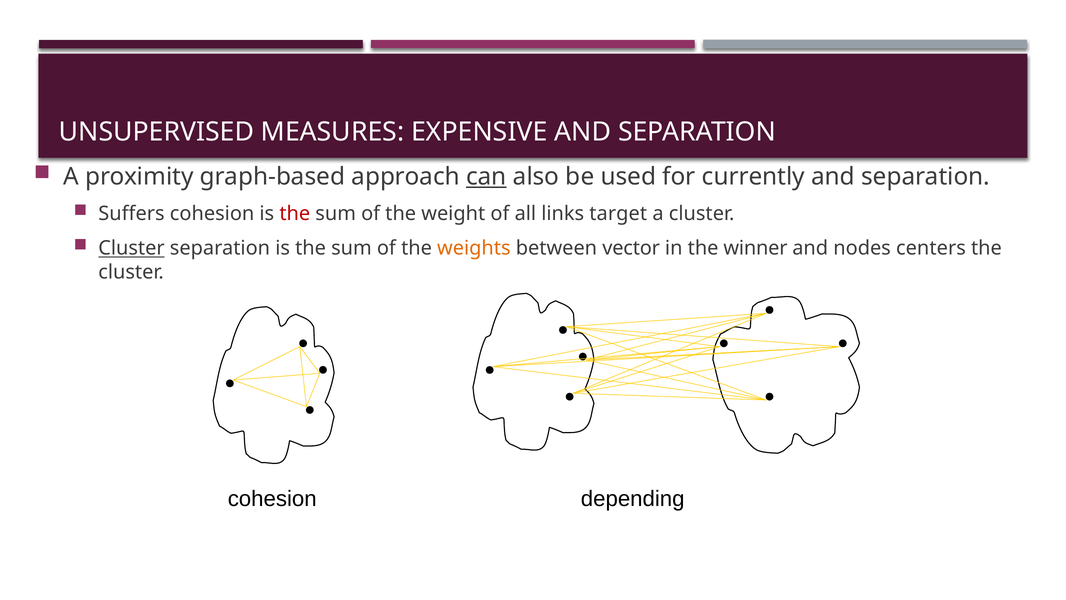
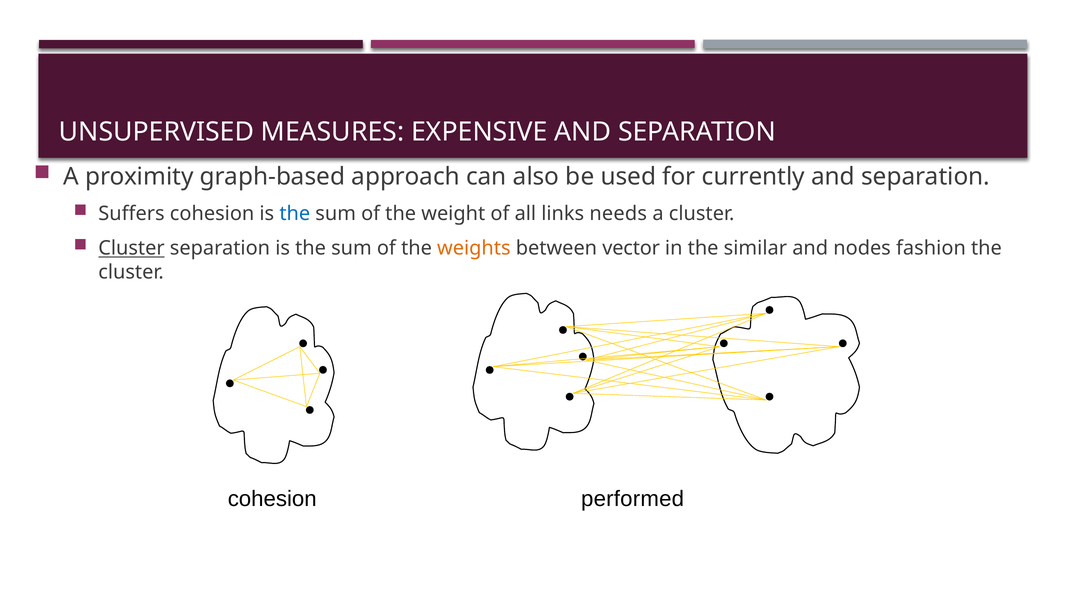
can underline: present -> none
the at (295, 214) colour: red -> blue
target: target -> needs
winner: winner -> similar
centers: centers -> fashion
depending: depending -> performed
